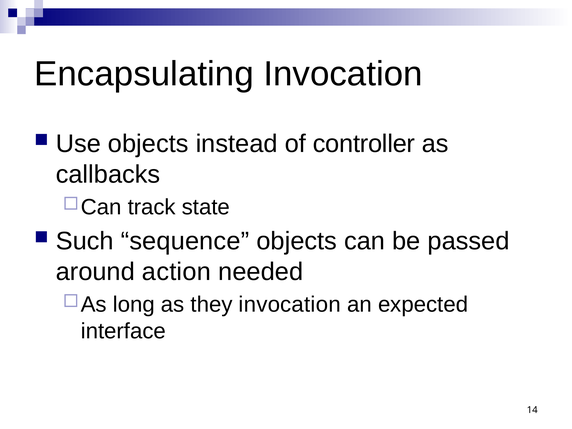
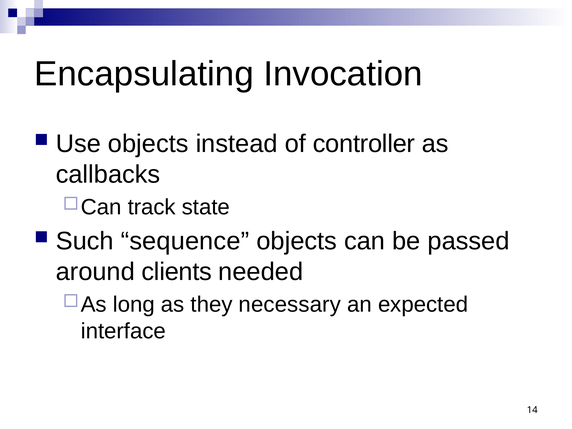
action: action -> clients
they invocation: invocation -> necessary
